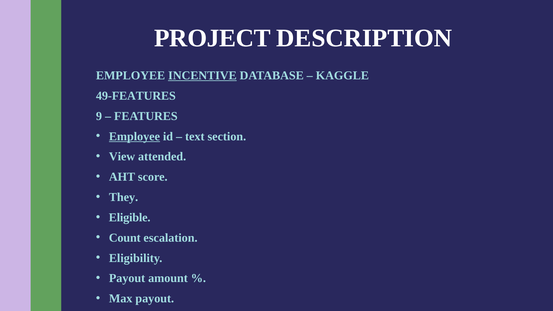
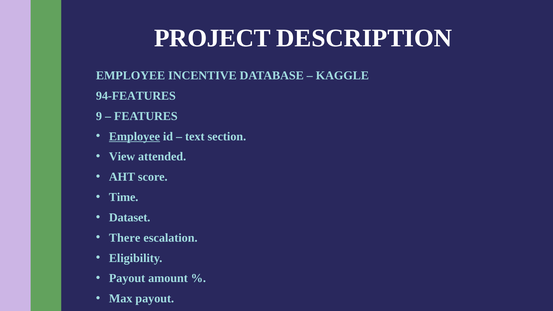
INCENTIVE underline: present -> none
49-FEATURES: 49-FEATURES -> 94-FEATURES
They: They -> Time
Eligible: Eligible -> Dataset
Count: Count -> There
